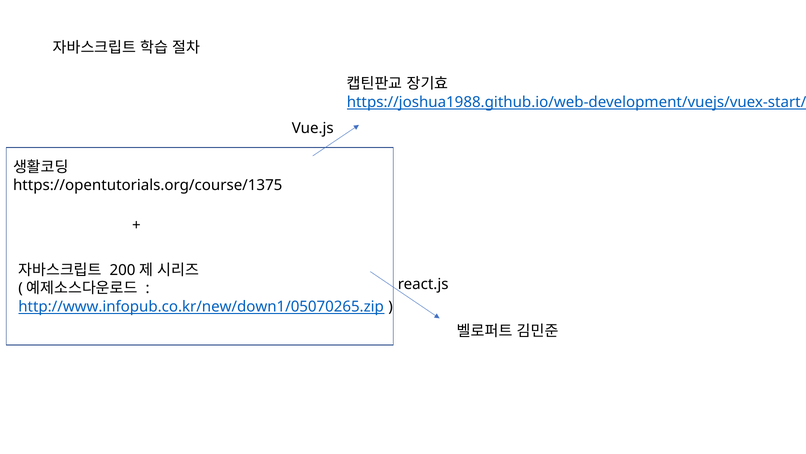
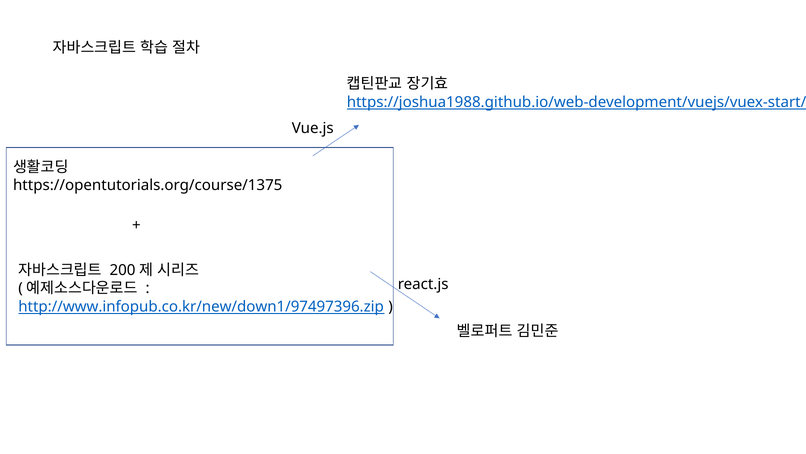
http://www.infopub.co.kr/new/down1/05070265.zip: http://www.infopub.co.kr/new/down1/05070265.zip -> http://www.infopub.co.kr/new/down1/97497396.zip
